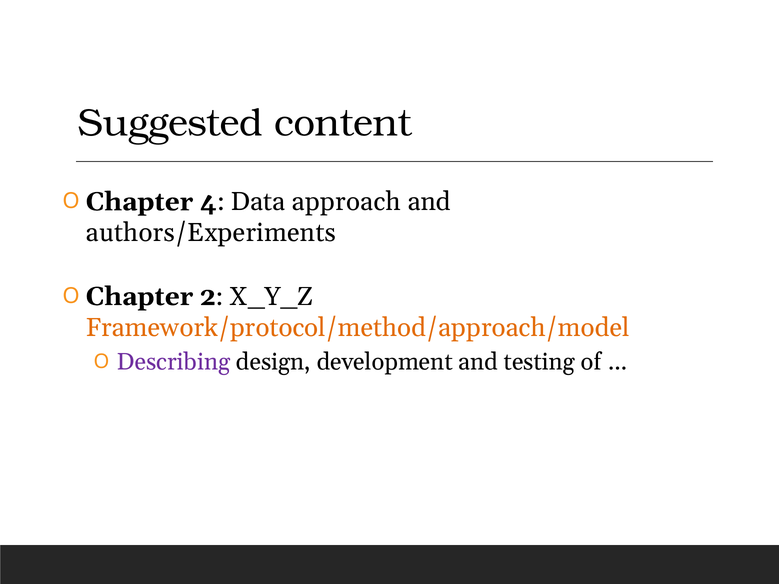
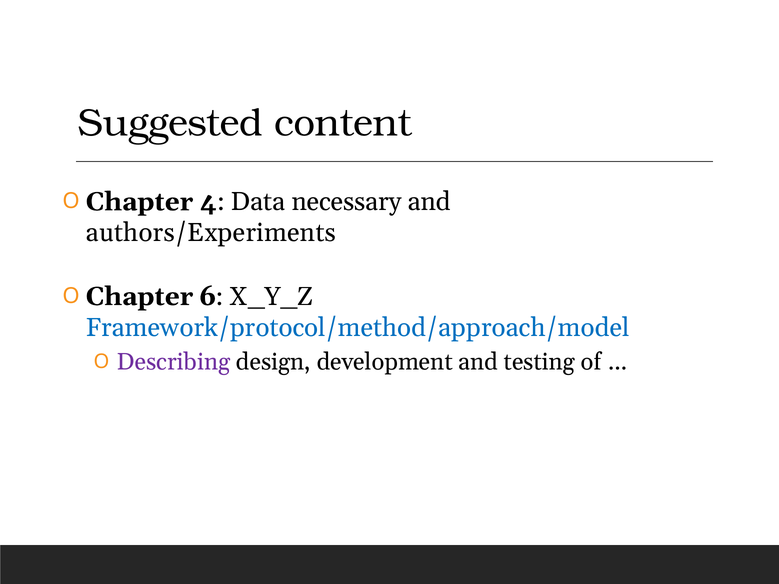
approach: approach -> necessary
2: 2 -> 6
Framework/protocol/method/approach/model colour: orange -> blue
